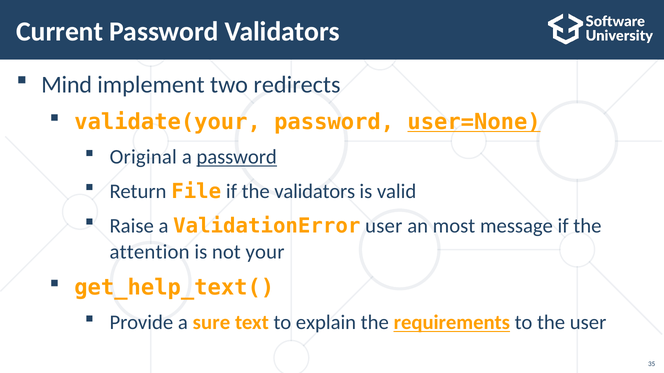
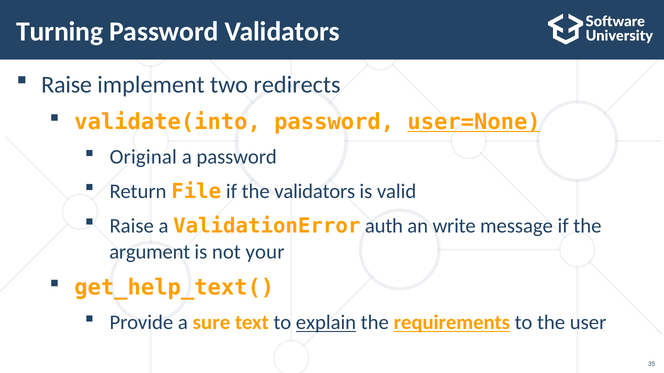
Current: Current -> Turning
Mind at (67, 85): Mind -> Raise
validate(your: validate(your -> validate(into
password at (237, 157) underline: present -> none
ValidationError user: user -> auth
most: most -> write
attention: attention -> argument
explain underline: none -> present
